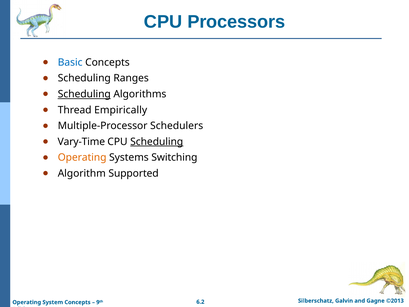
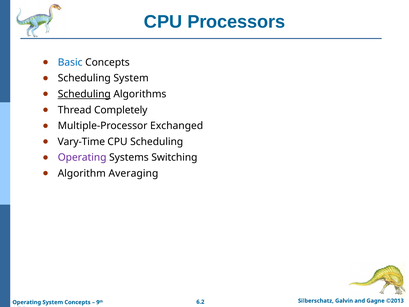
Scheduling Ranges: Ranges -> System
Empirically: Empirically -> Completely
Schedulers: Schedulers -> Exchanged
Scheduling at (157, 142) underline: present -> none
Operating at (82, 157) colour: orange -> purple
Supported: Supported -> Averaging
